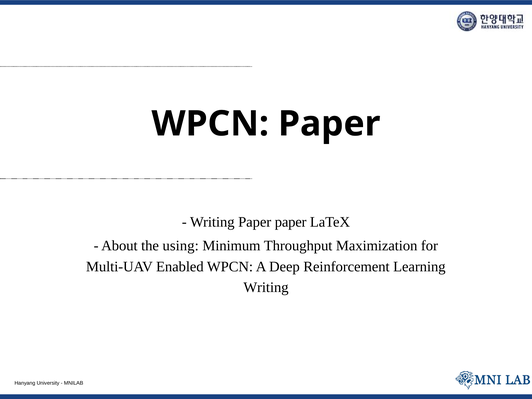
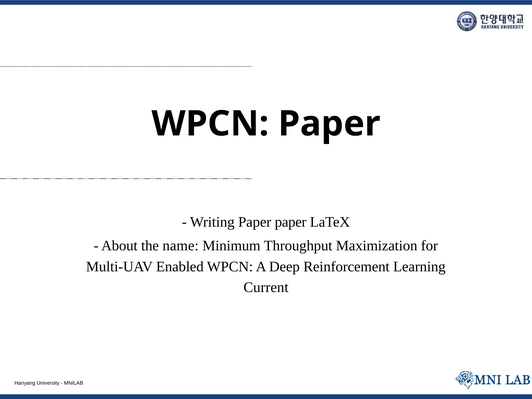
using: using -> name
Writing at (266, 288): Writing -> Current
